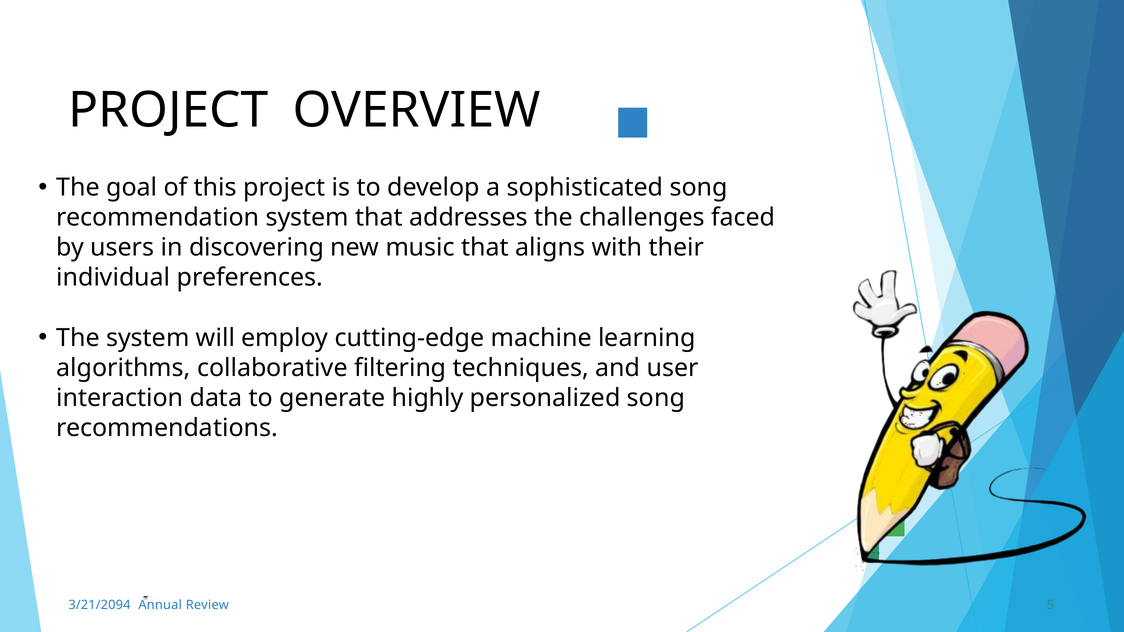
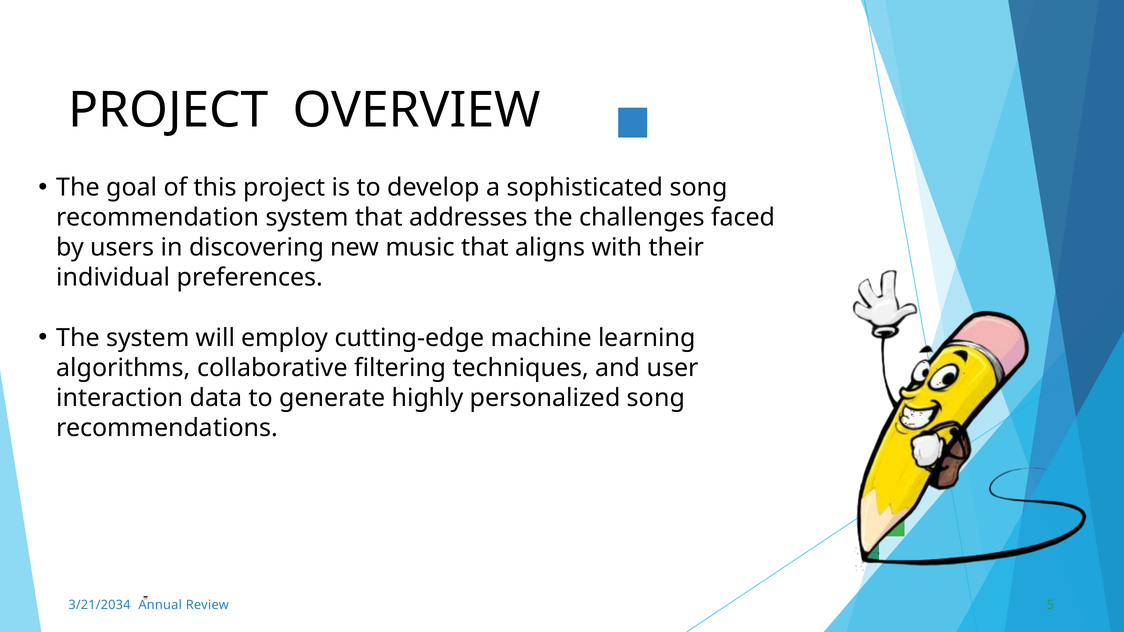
3/21/2094: 3/21/2094 -> 3/21/2034
